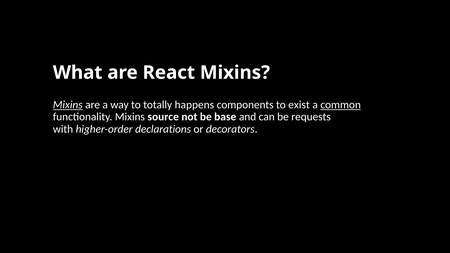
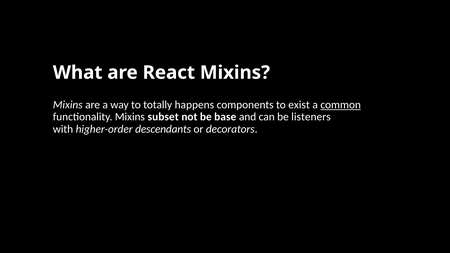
Mixins at (68, 105) underline: present -> none
source: source -> subset
requests: requests -> listeners
declarations: declarations -> descendants
